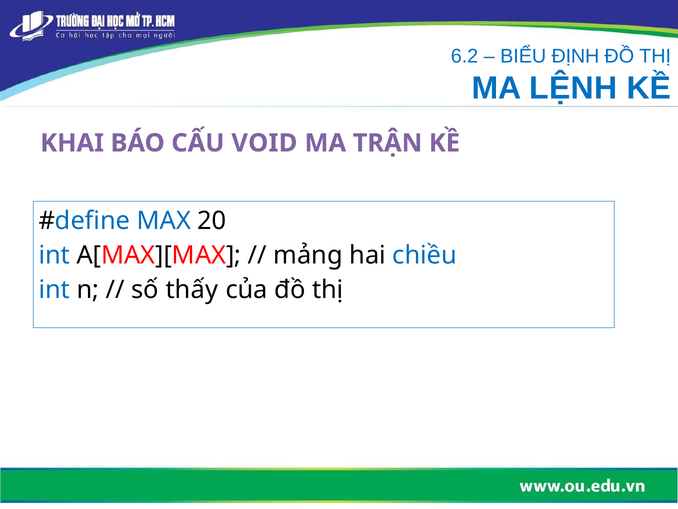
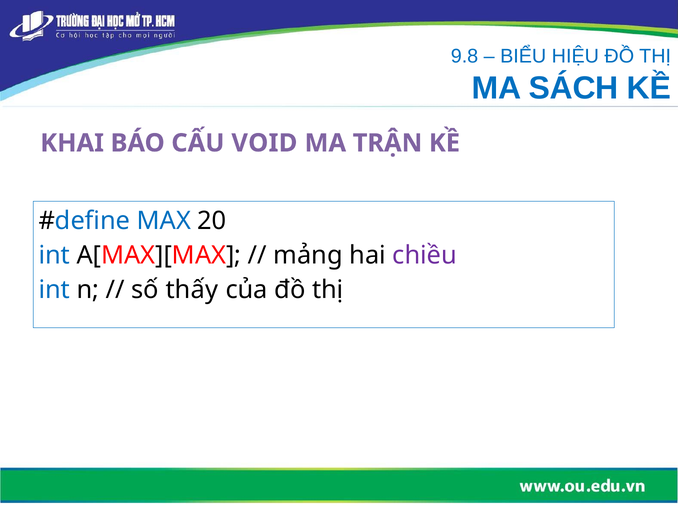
6.2: 6.2 -> 9.8
ĐỊNH: ĐỊNH -> HIỆU
LỆNH: LỆNH -> SÁCH
chiều colour: blue -> purple
